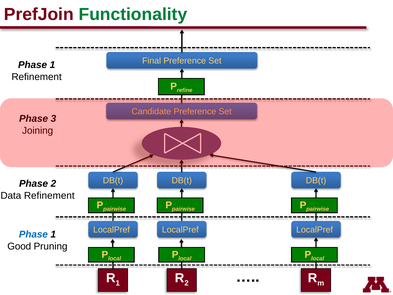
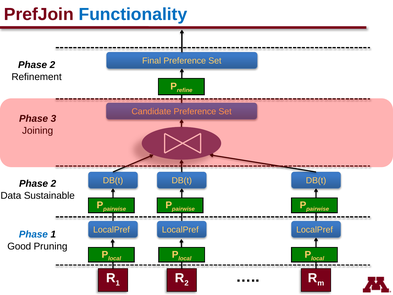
Functionality colour: green -> blue
1 at (52, 65): 1 -> 2
Data Refinement: Refinement -> Sustainable
